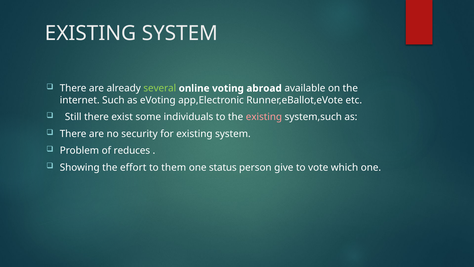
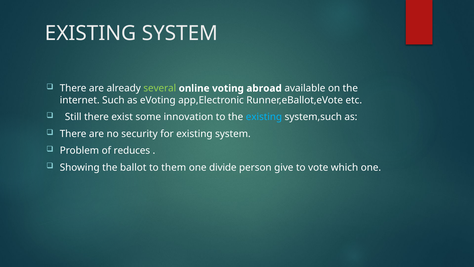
individuals: individuals -> innovation
existing at (264, 117) colour: pink -> light blue
effort: effort -> ballot
status: status -> divide
